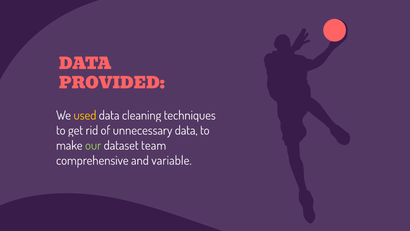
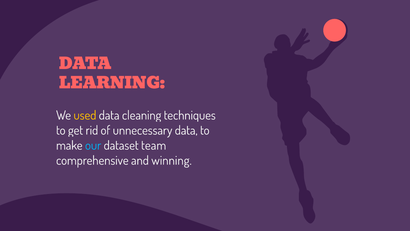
PROVIDED: PROVIDED -> LEARNING
our colour: light green -> light blue
variable: variable -> winning
